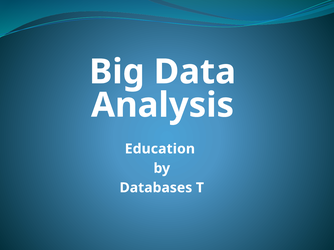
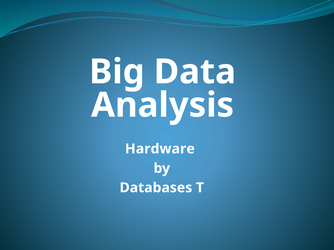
Education: Education -> Hardware
